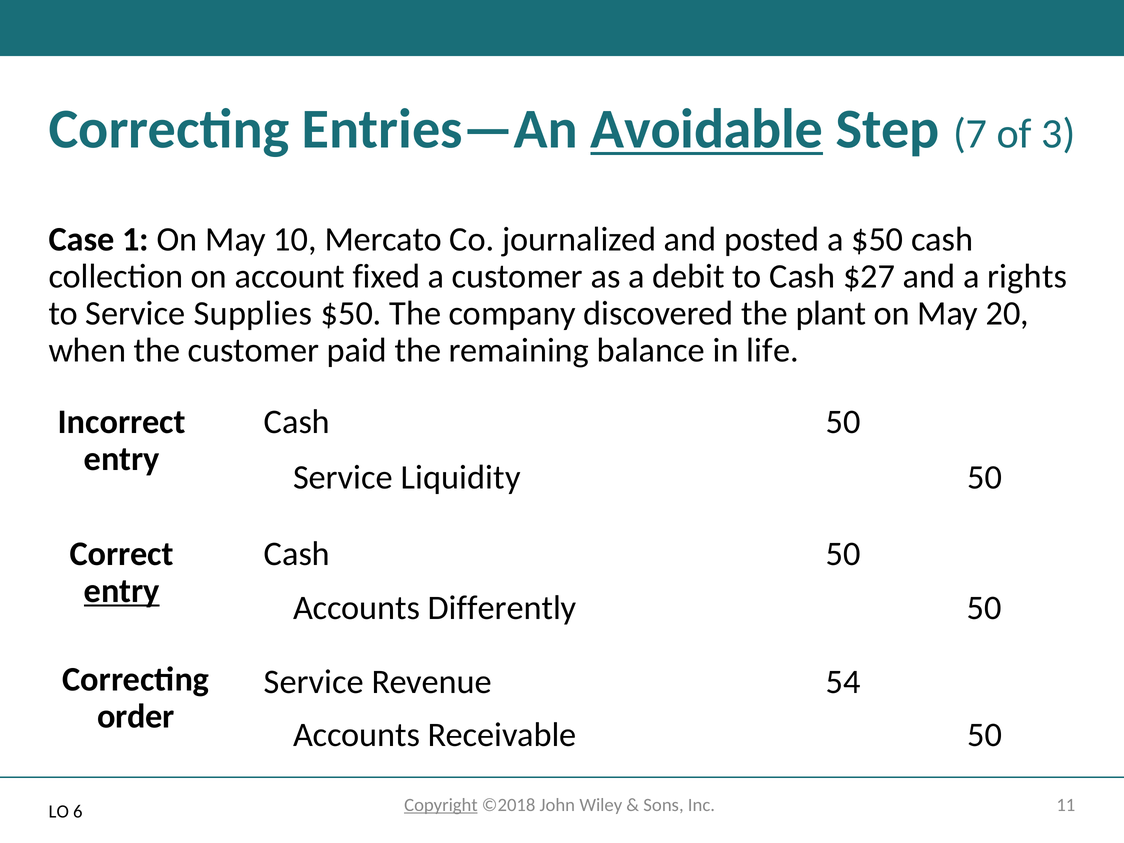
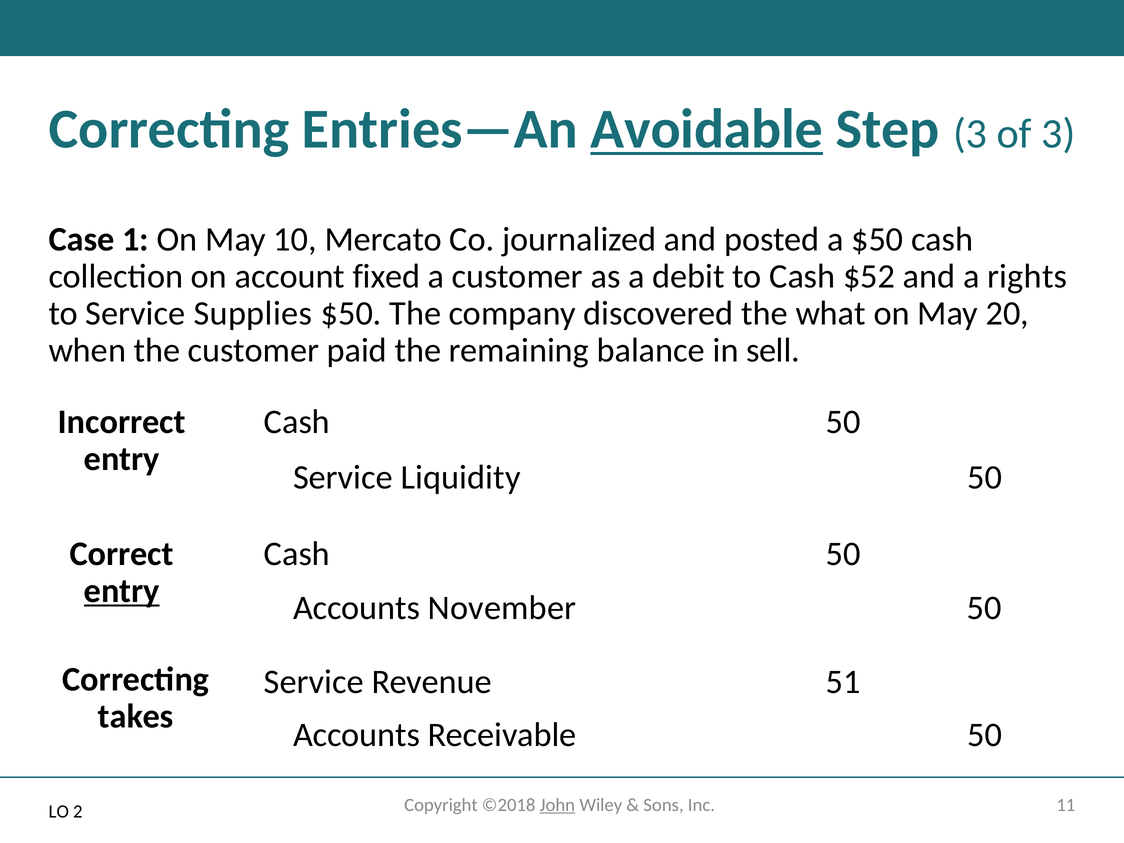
Step 7: 7 -> 3
$27: $27 -> $52
plant: plant -> what
life: life -> sell
Differently: Differently -> November
54: 54 -> 51
order: order -> takes
Copyright underline: present -> none
John underline: none -> present
6: 6 -> 2
